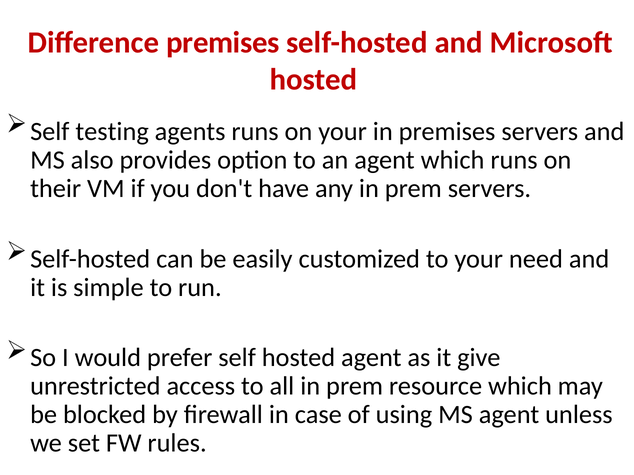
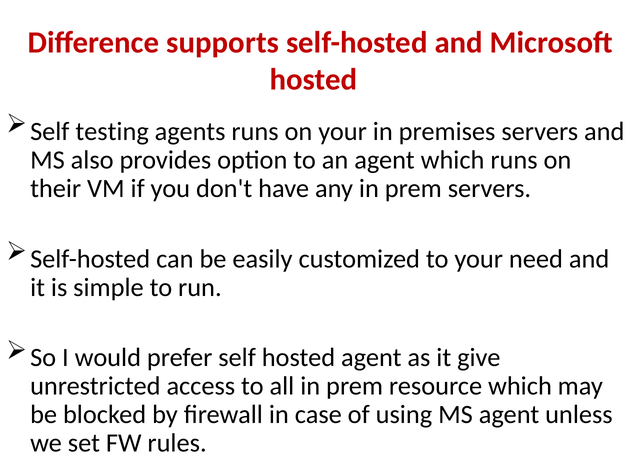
Difference premises: premises -> supports
